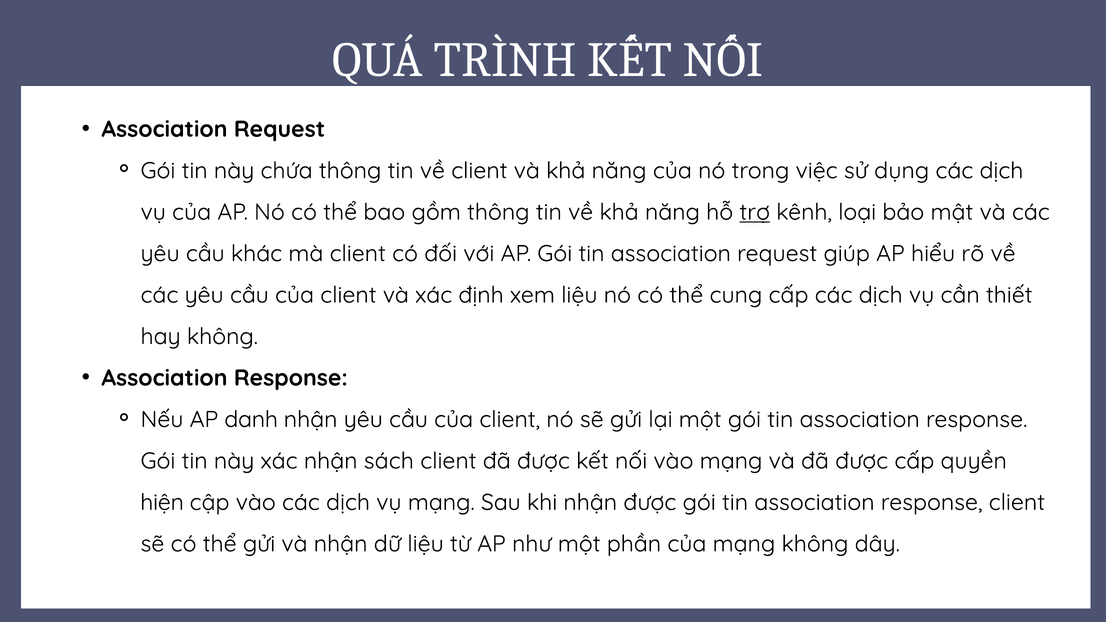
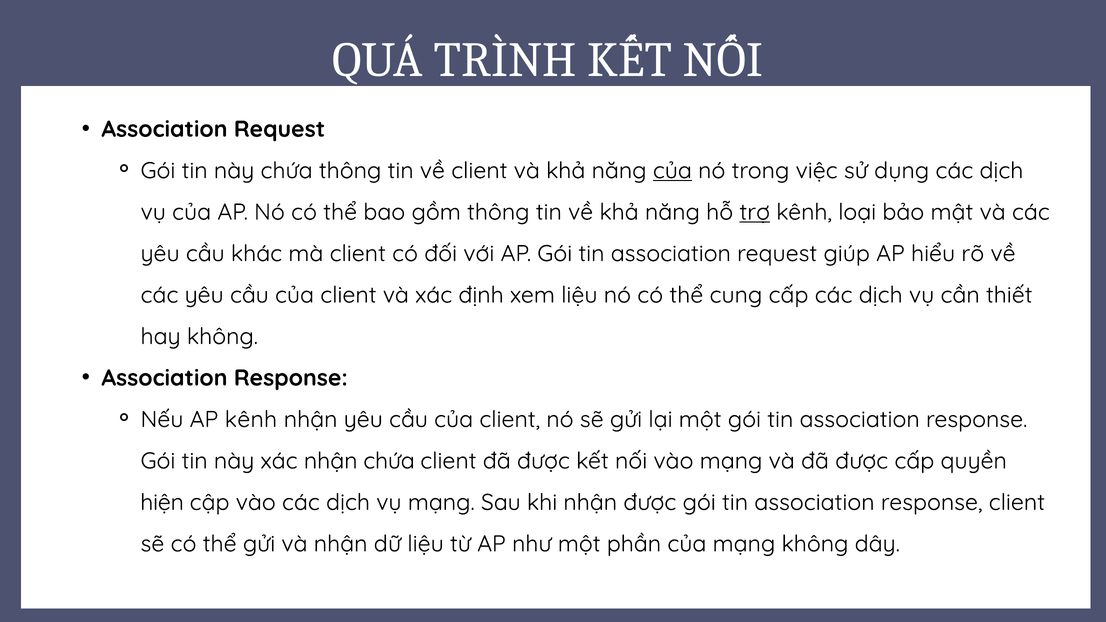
của at (672, 171) underline: none -> present
AP danh: danh -> kênh
nhận sách: sách -> chứa
